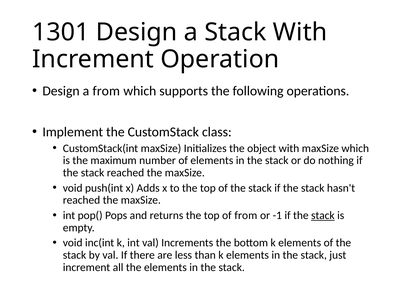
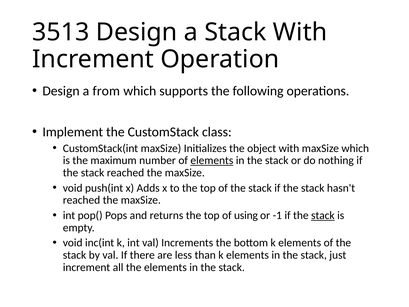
1301: 1301 -> 3513
elements at (212, 160) underline: none -> present
of from: from -> using
